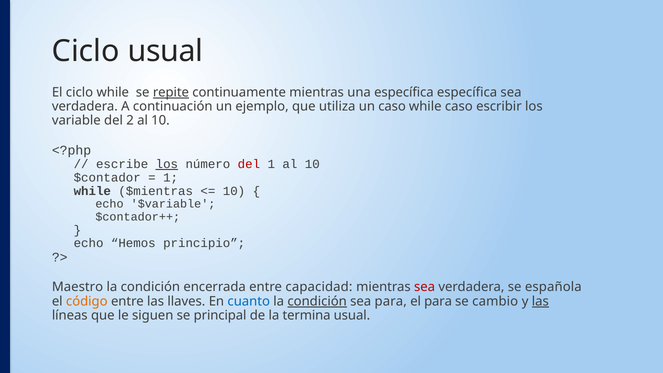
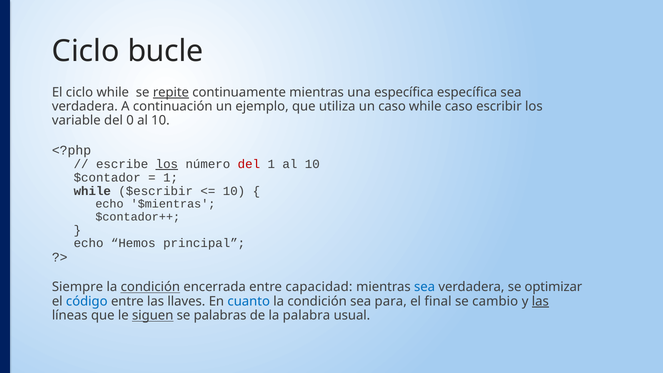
Ciclo usual: usual -> bucle
2: 2 -> 0
$mientras: $mientras -> $escribir
$variable: $variable -> $mientras
principio: principio -> principal
Maestro: Maestro -> Siempre
condición at (150, 287) underline: none -> present
sea at (425, 287) colour: red -> blue
española: española -> optimizar
código colour: orange -> blue
condición at (317, 301) underline: present -> none
el para: para -> final
siguen underline: none -> present
principal: principal -> palabras
termina: termina -> palabra
